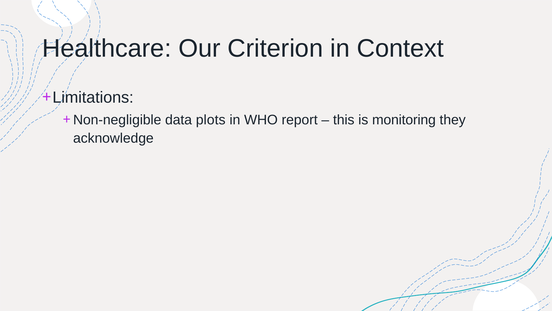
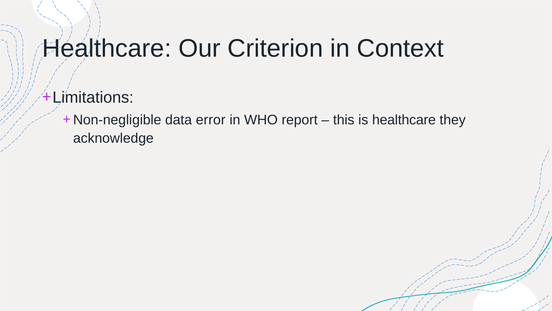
plots: plots -> error
is monitoring: monitoring -> healthcare
